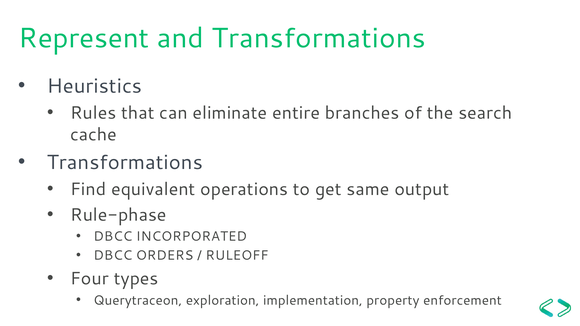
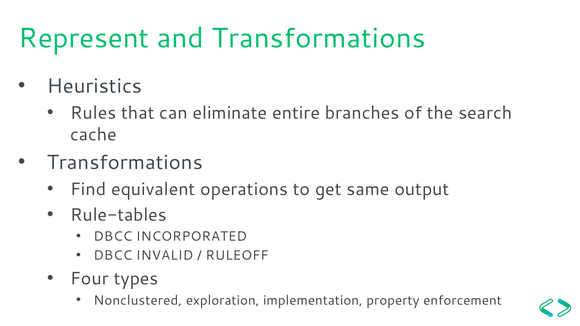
Rule-phase: Rule-phase -> Rule-tables
ORDERS: ORDERS -> INVALID
Querytraceon: Querytraceon -> Nonclustered
